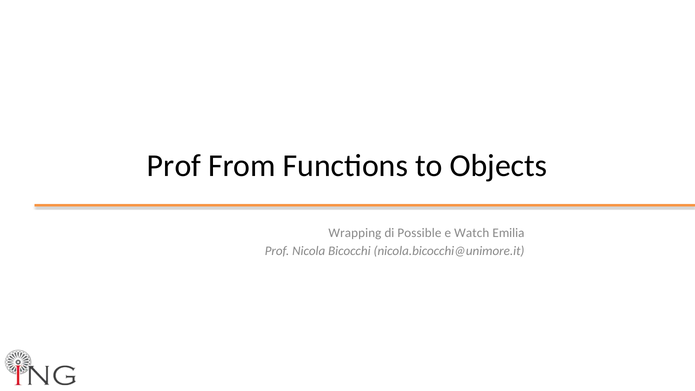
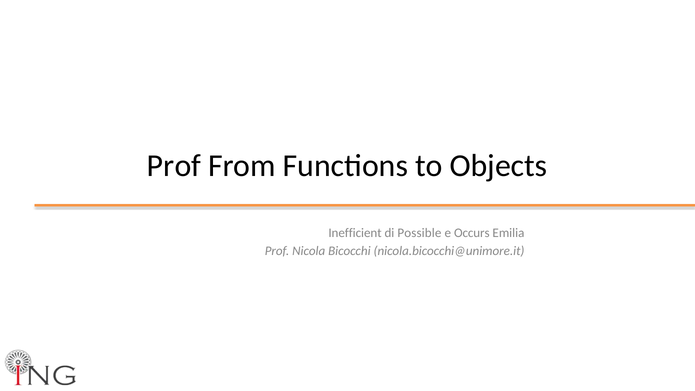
Wrapping: Wrapping -> Inefficient
Watch: Watch -> Occurs
